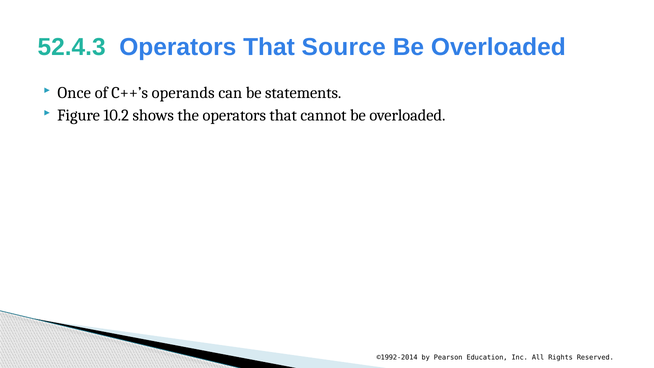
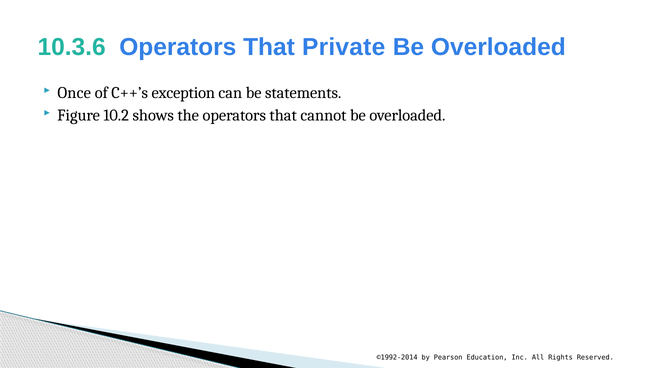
52.4.3: 52.4.3 -> 10.3.6
Source: Source -> Private
operands: operands -> exception
